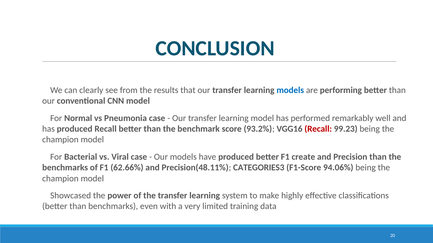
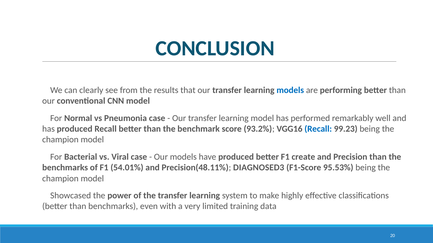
Recall at (318, 129) colour: red -> blue
62.66%: 62.66% -> 54.01%
CATEGORIES3: CATEGORIES3 -> DIAGNOSED3
94.06%: 94.06% -> 95.53%
